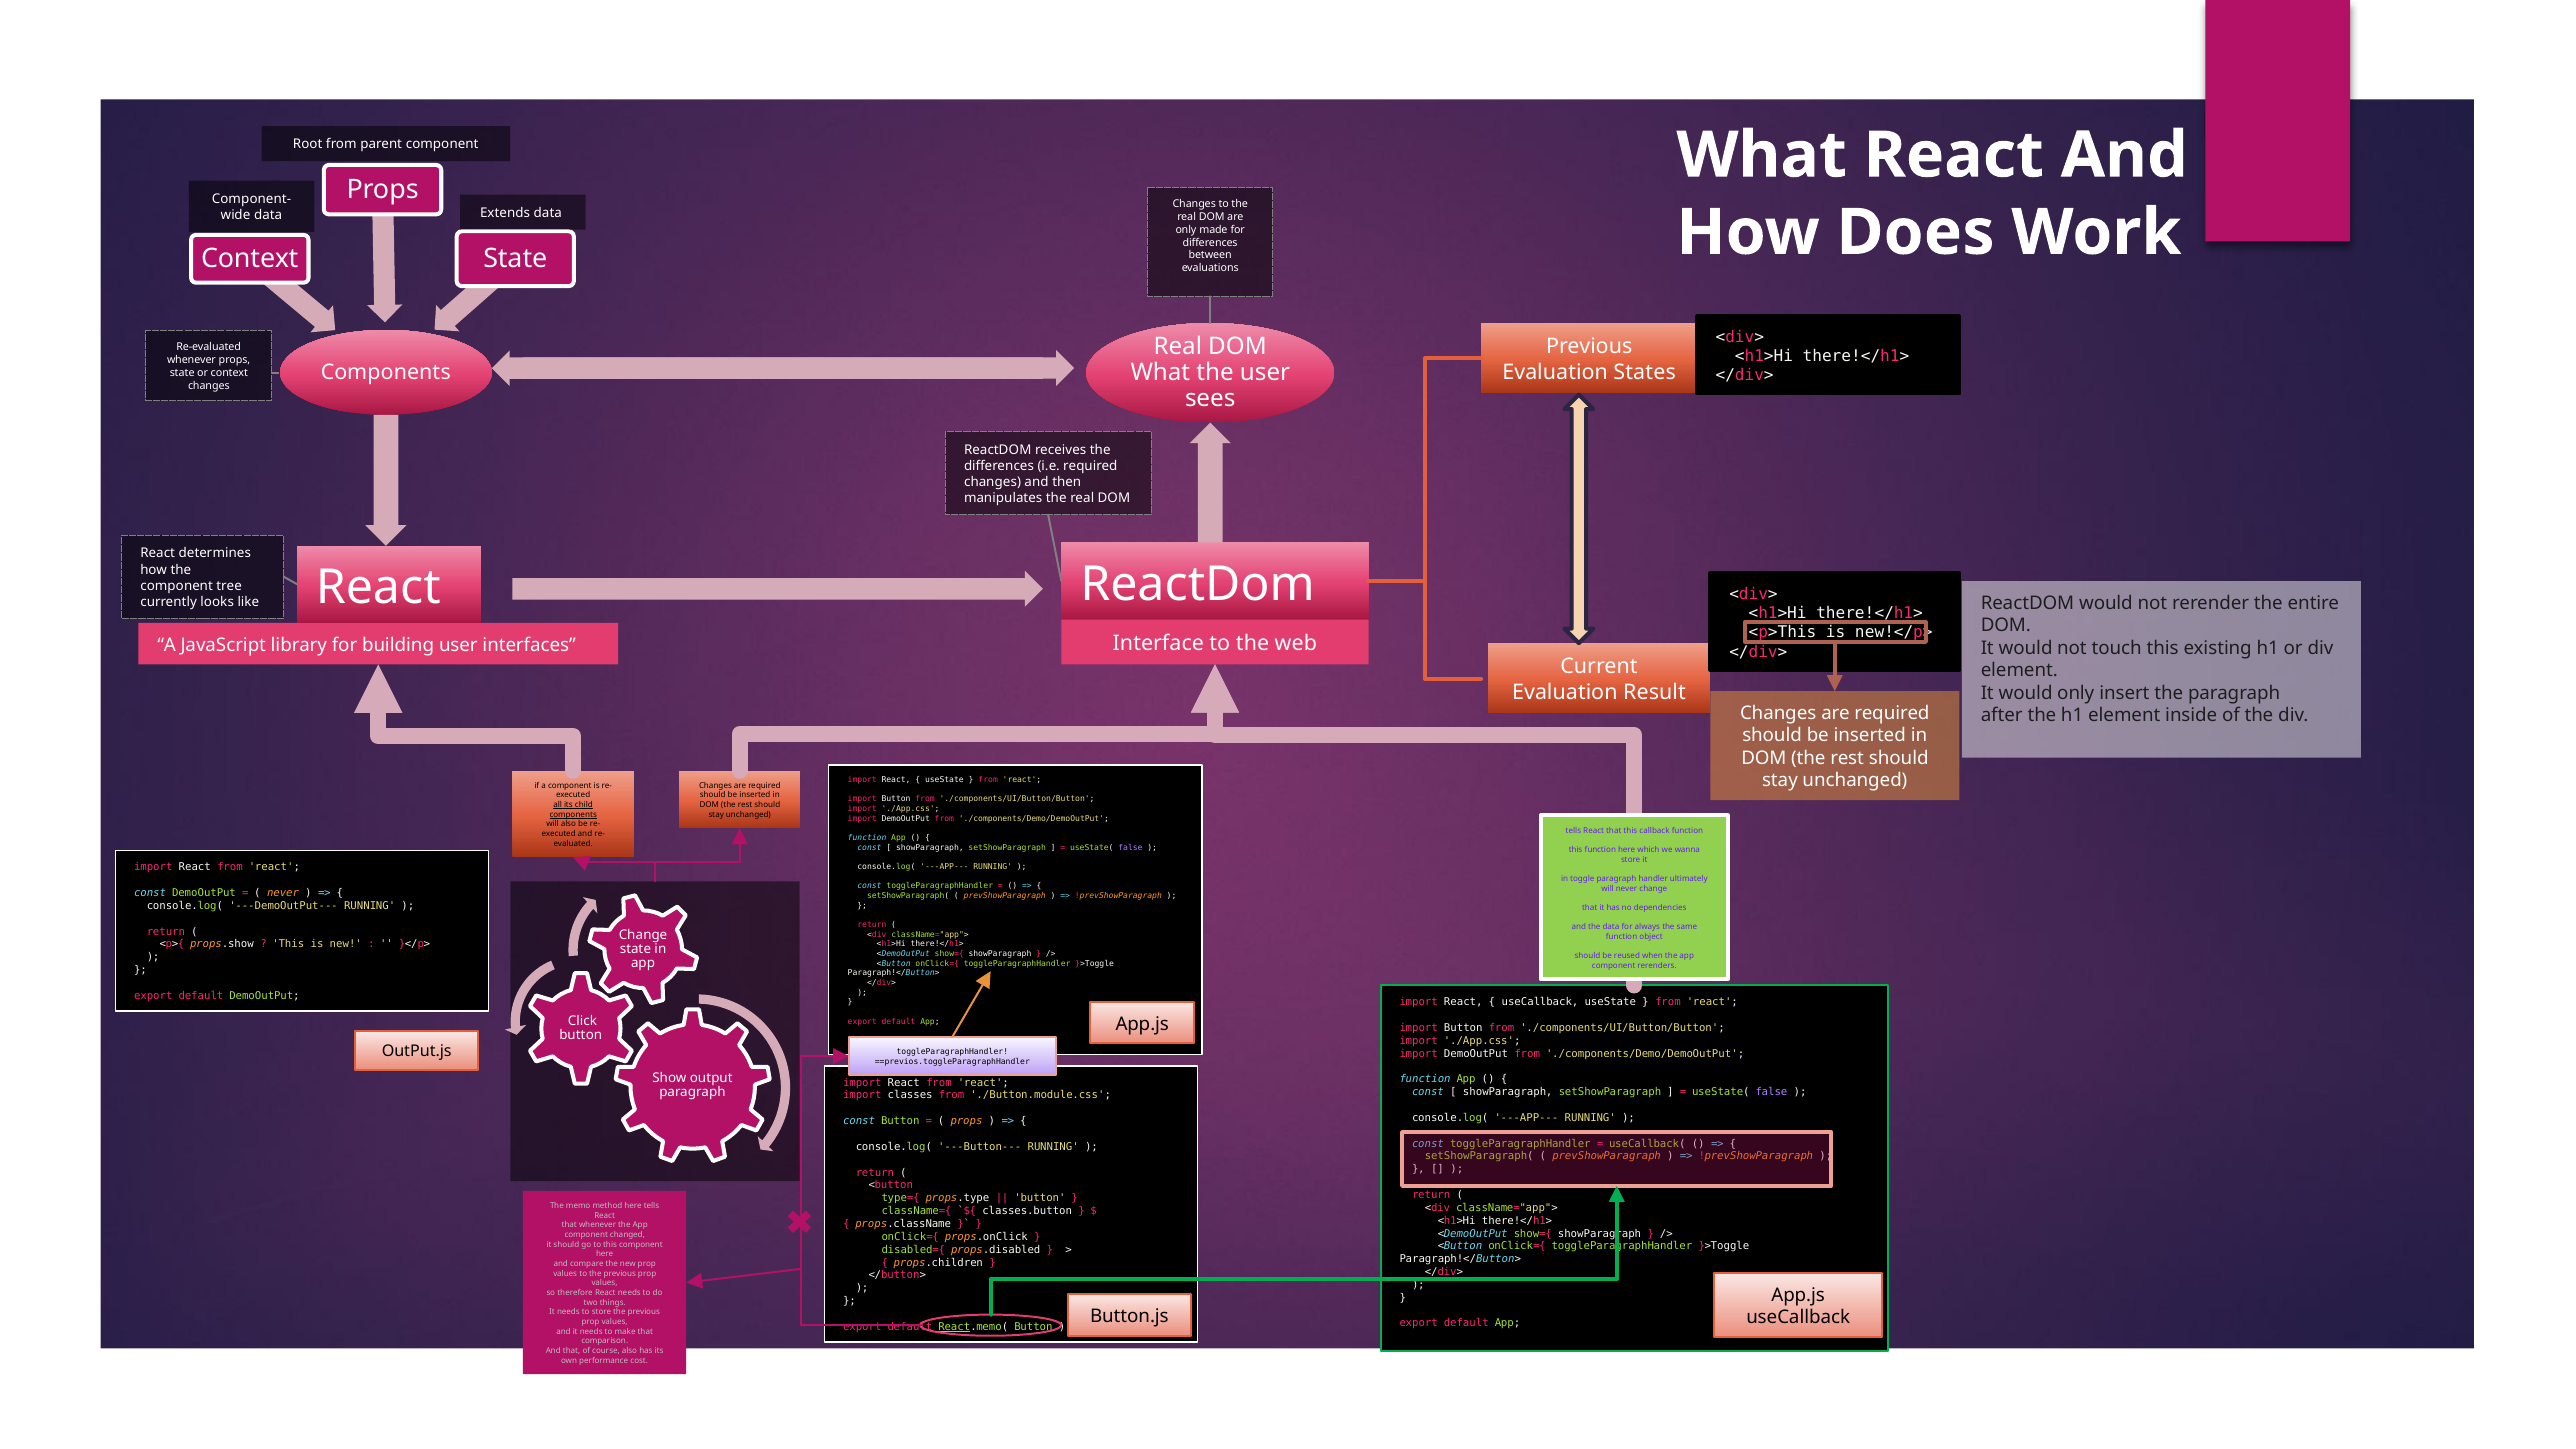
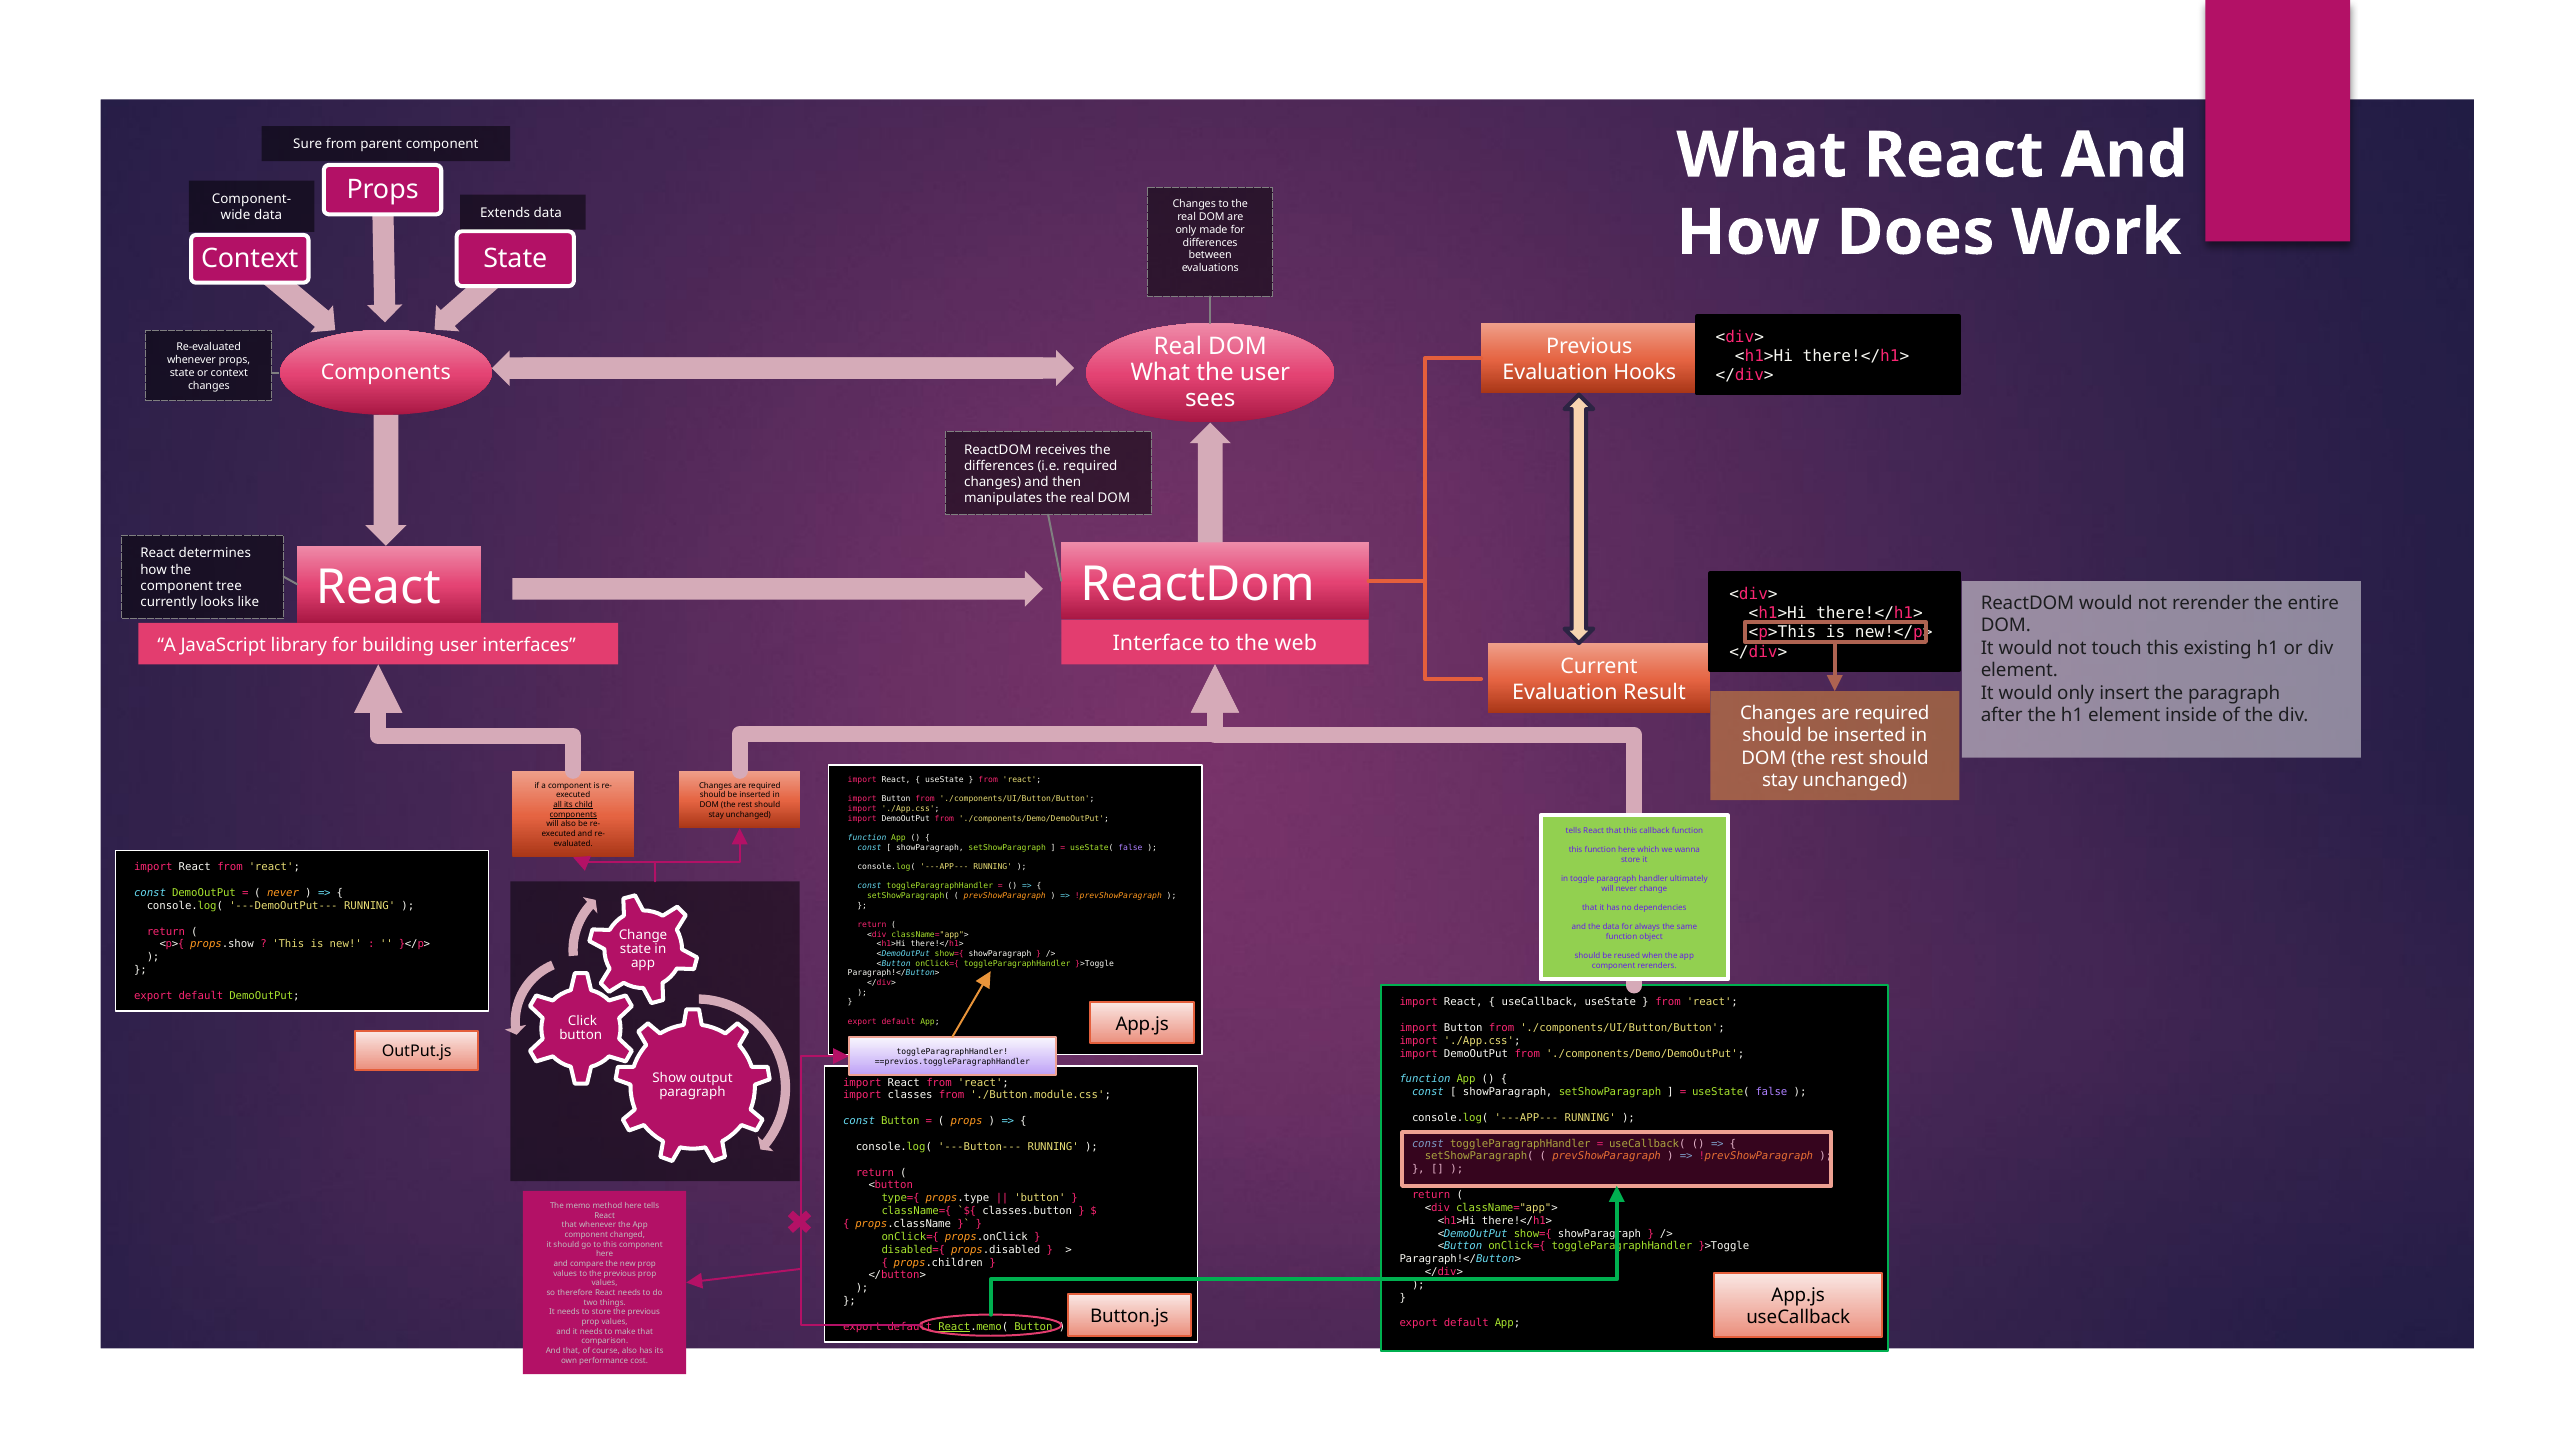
Root: Root -> Sure
States: States -> Hooks
